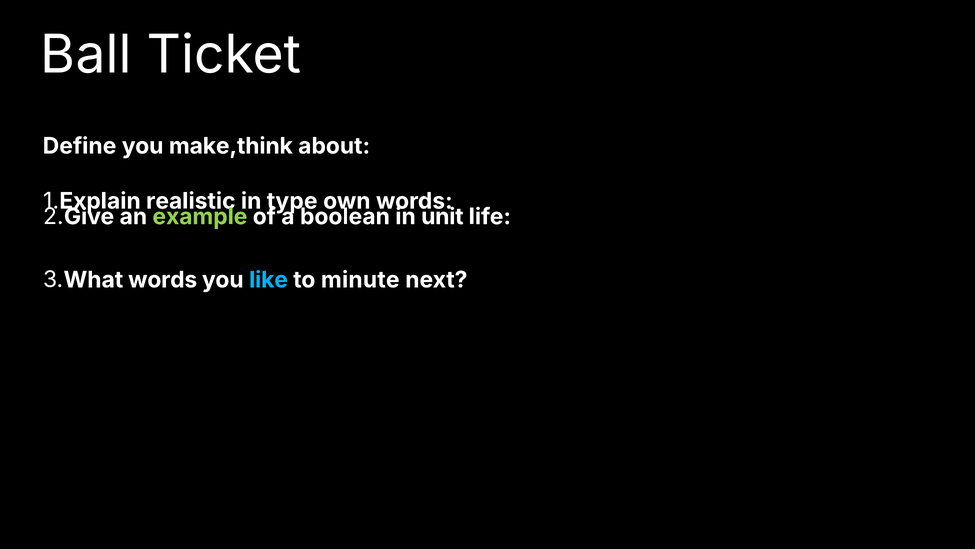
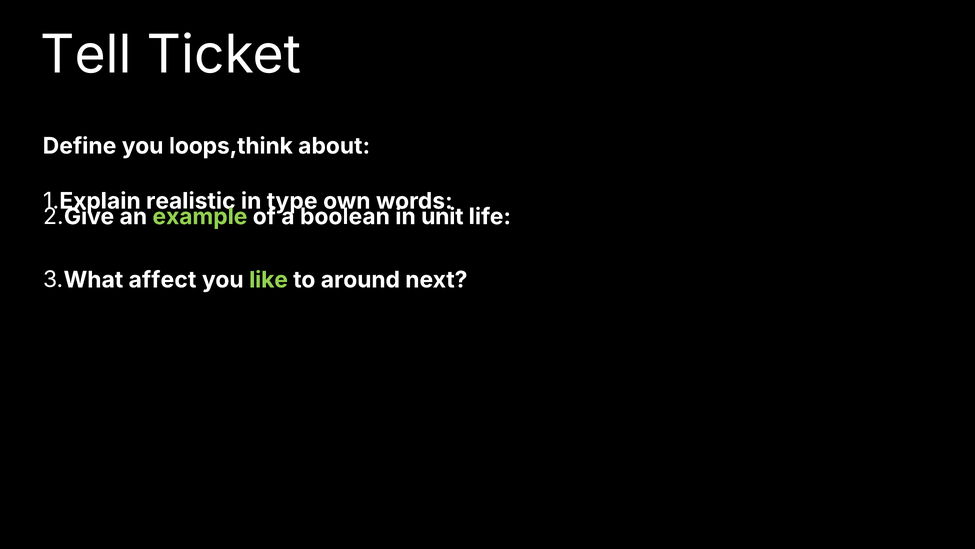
Ball: Ball -> Tell
make,think: make,think -> loops,think
3.What words: words -> affect
like colour: light blue -> light green
minute: minute -> around
